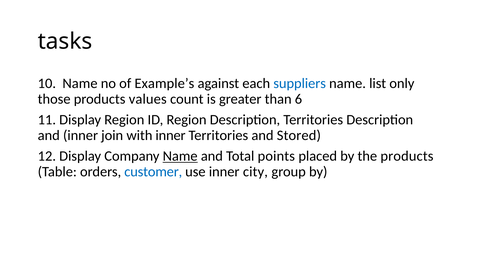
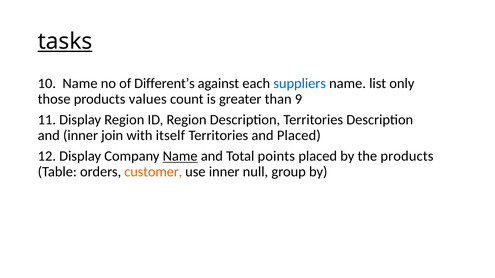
tasks underline: none -> present
Example’s: Example’s -> Different’s
6: 6 -> 9
with inner: inner -> itself
and Stored: Stored -> Placed
customer colour: blue -> orange
city: city -> null
